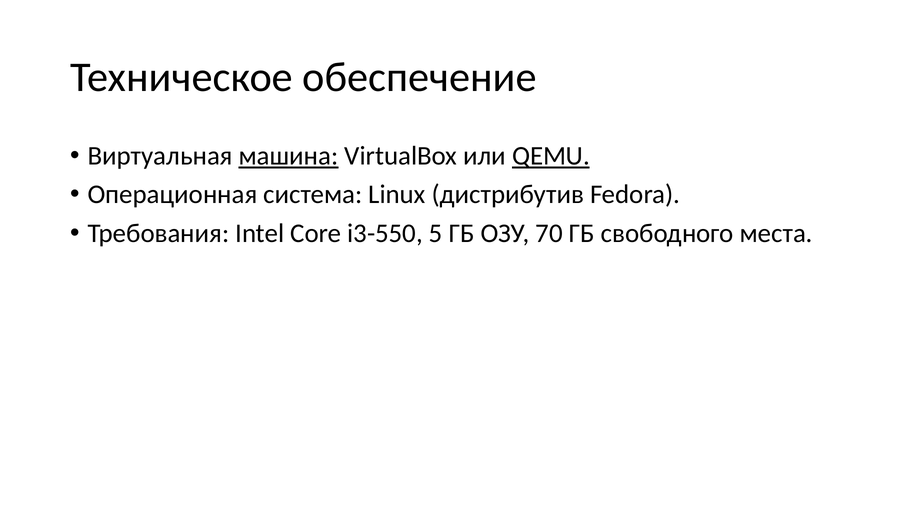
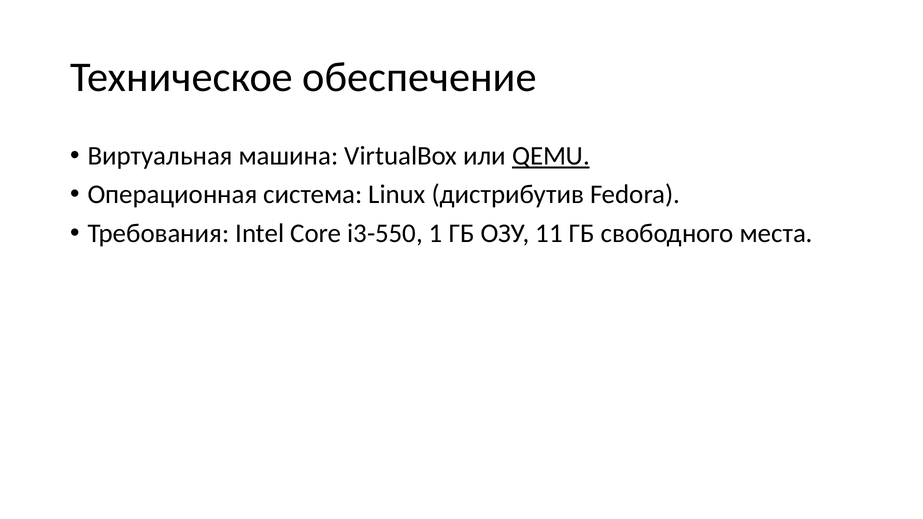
машина underline: present -> none
5: 5 -> 1
70: 70 -> 11
